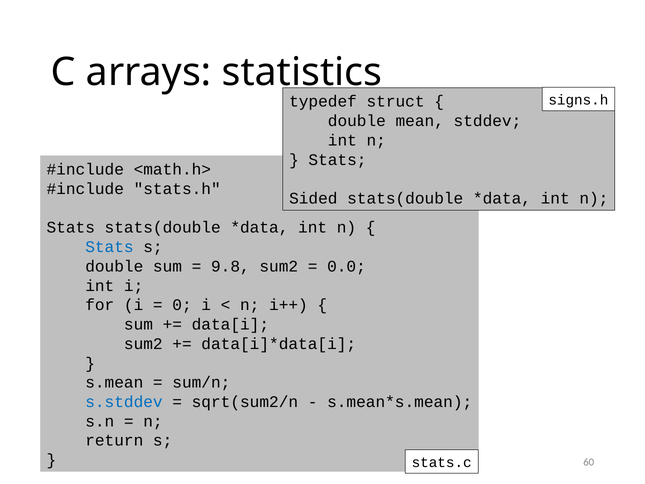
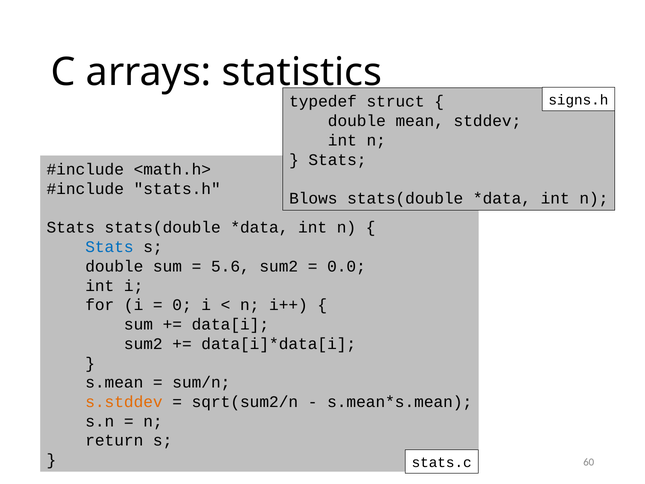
Sided: Sided -> Blows
9.8: 9.8 -> 5.6
s.stddev colour: blue -> orange
